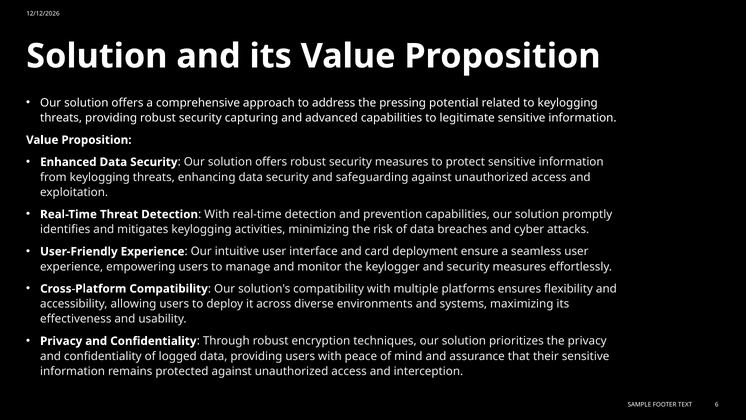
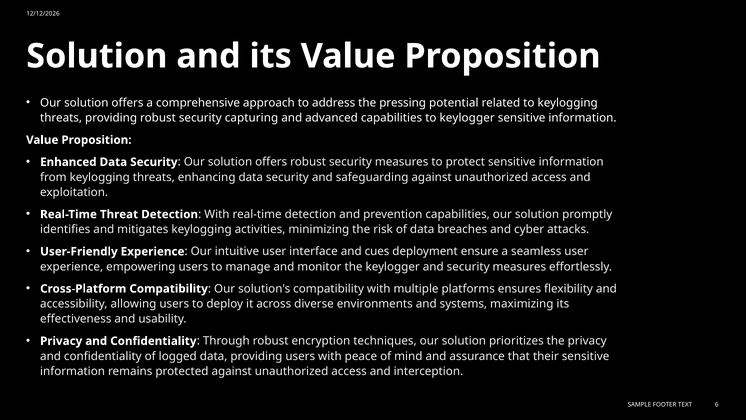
to legitimate: legitimate -> keylogger
card: card -> cues
